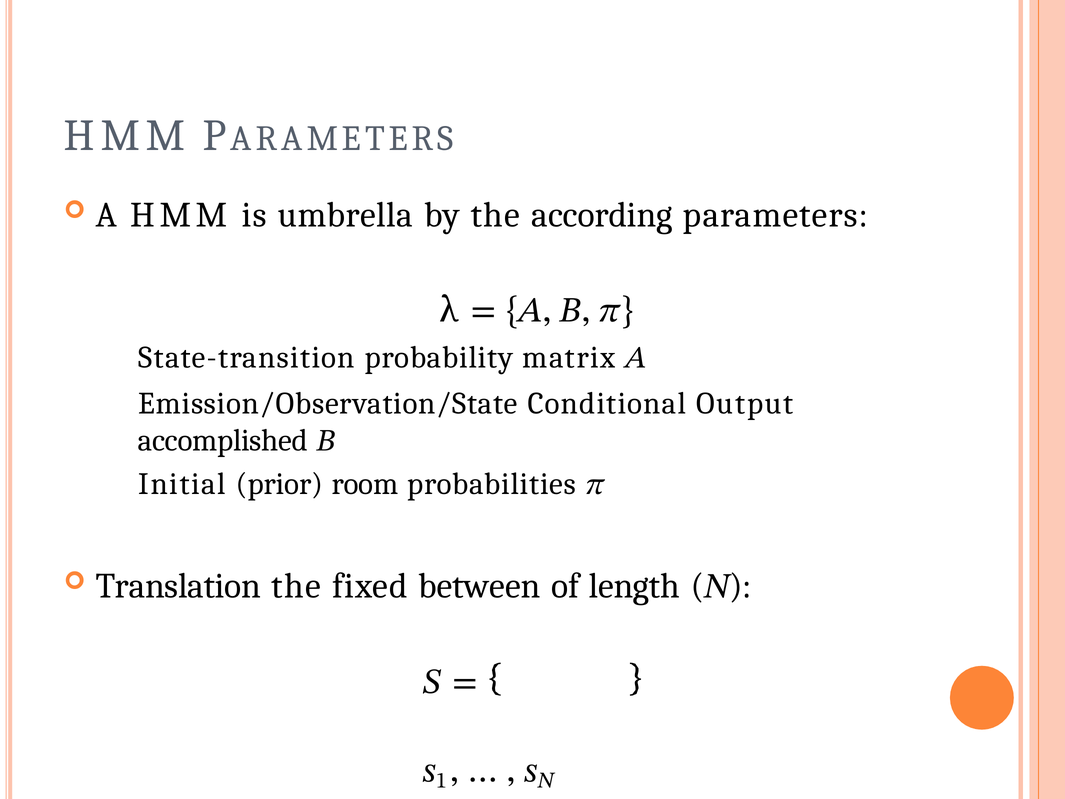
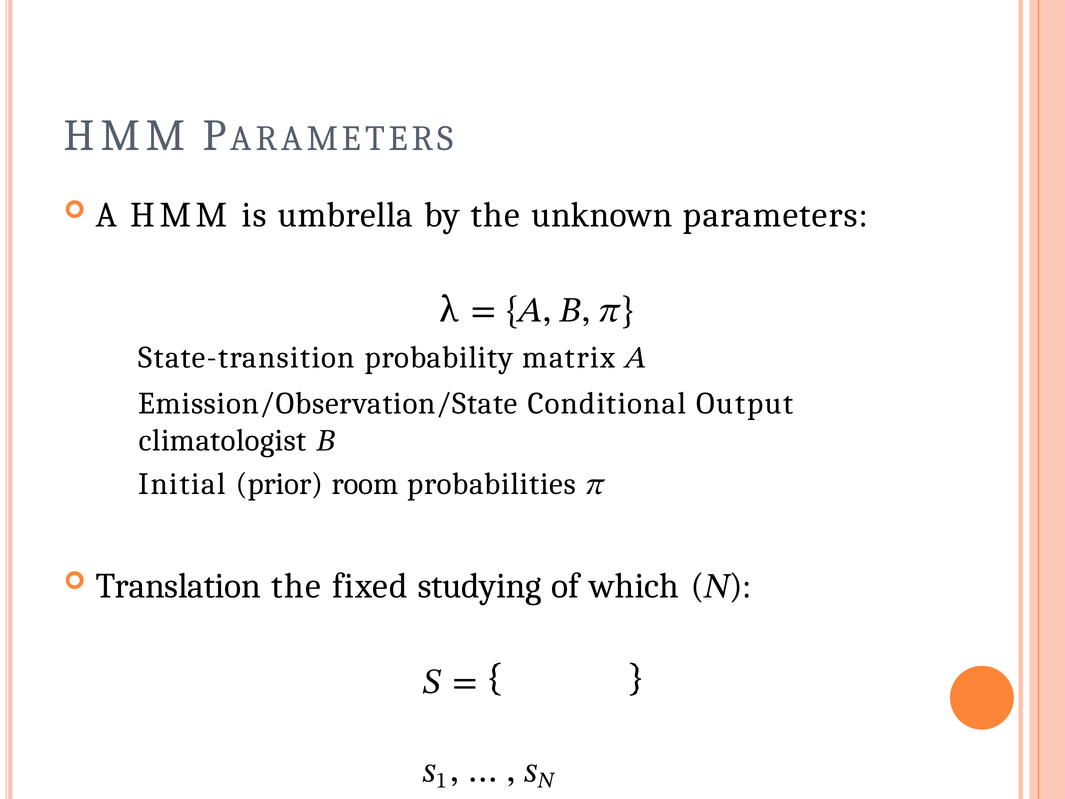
according: according -> unknown
accomplished: accomplished -> climatologist
between: between -> studying
length: length -> which
